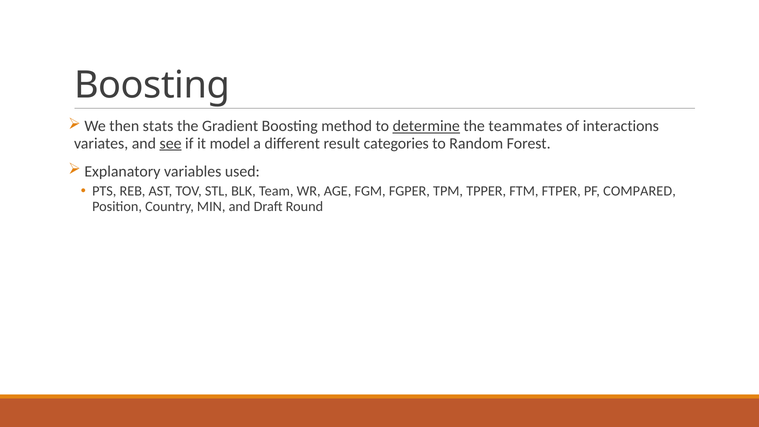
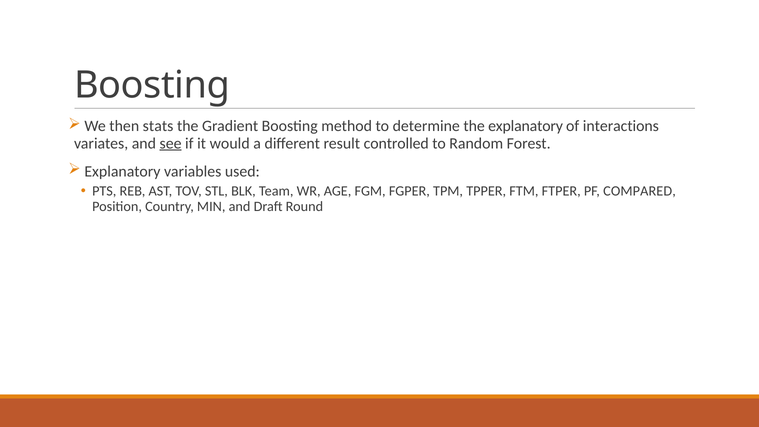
determine underline: present -> none
the teammates: teammates -> explanatory
model: model -> would
categories: categories -> controlled
